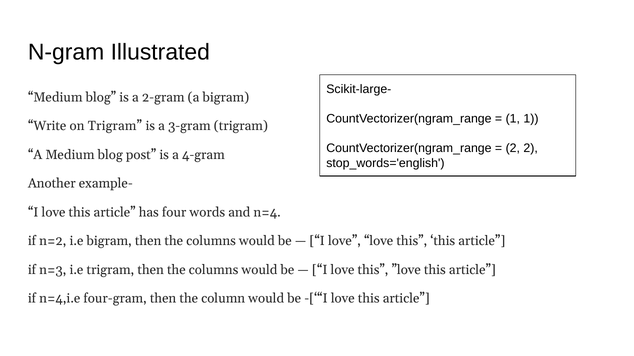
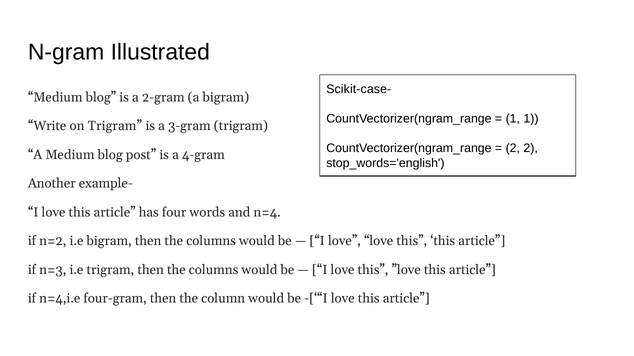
Scikit-large-: Scikit-large- -> Scikit-case-
